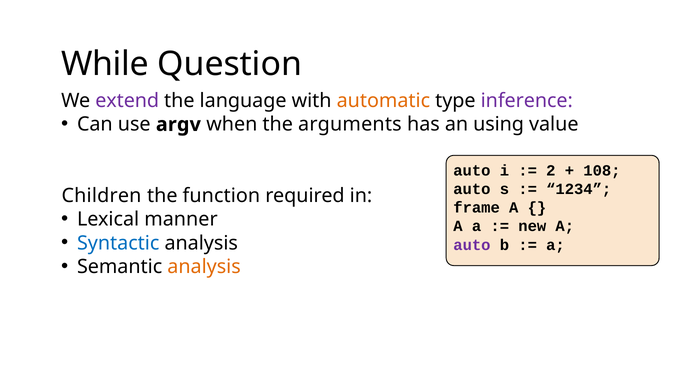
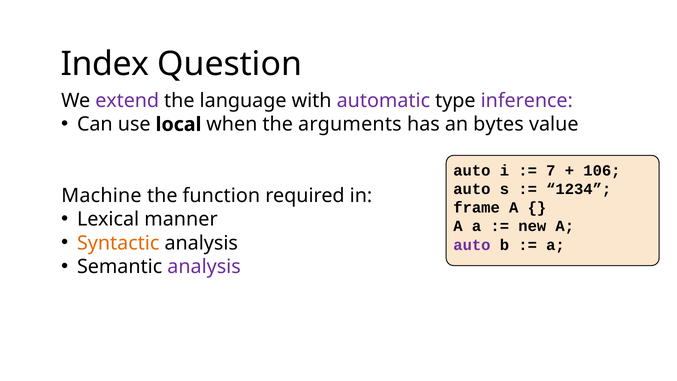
While: While -> Index
automatic colour: orange -> purple
argv: argv -> local
using: using -> bytes
2: 2 -> 7
108: 108 -> 106
Children: Children -> Machine
Syntactic colour: blue -> orange
analysis at (204, 267) colour: orange -> purple
